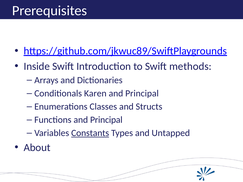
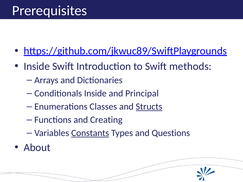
Conditionals Karen: Karen -> Inside
Structs underline: none -> present
Functions and Principal: Principal -> Creating
Untapped: Untapped -> Questions
